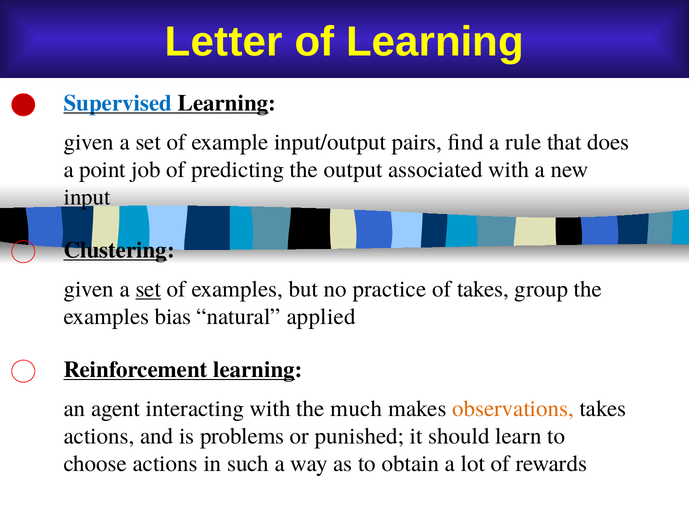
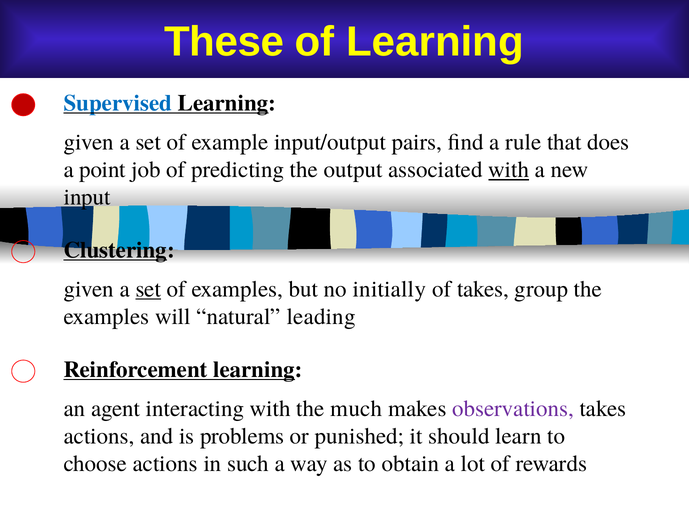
Letter: Letter -> These
with at (509, 170) underline: none -> present
practice: practice -> initially
bias: bias -> will
applied: applied -> leading
observations colour: orange -> purple
